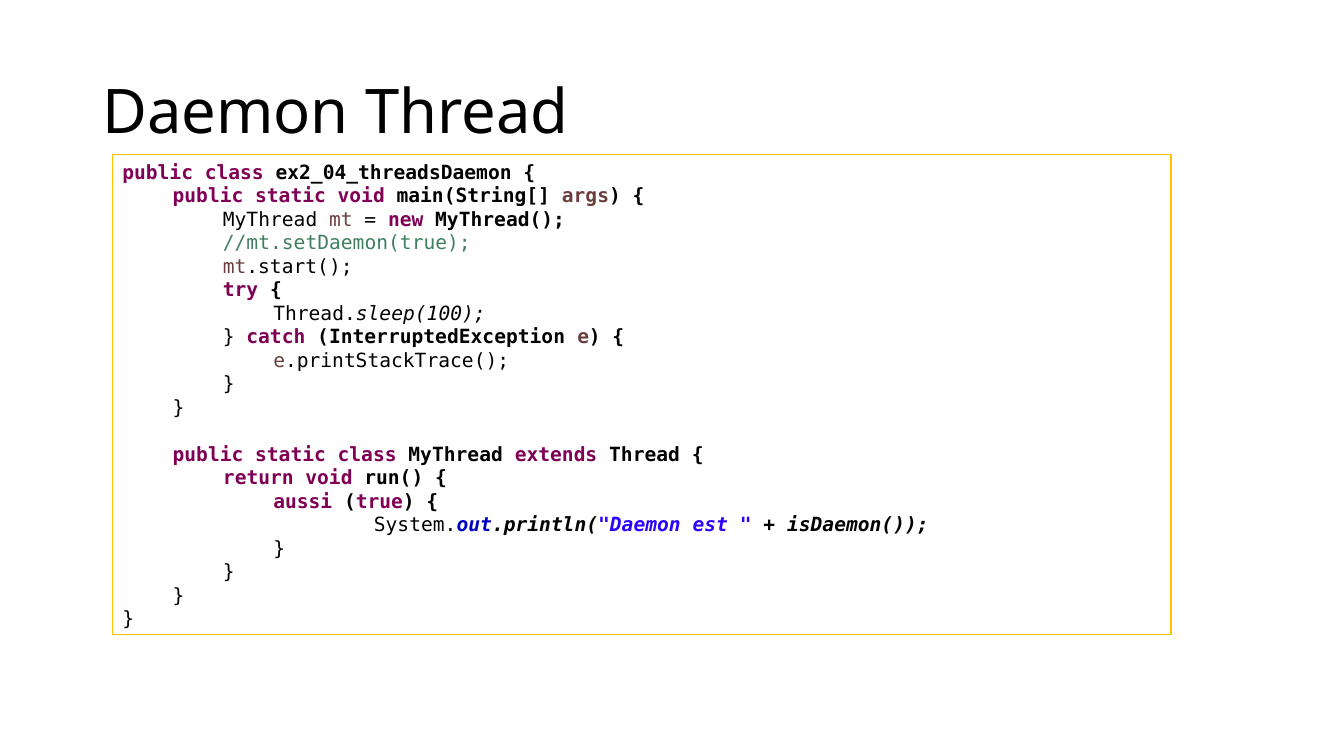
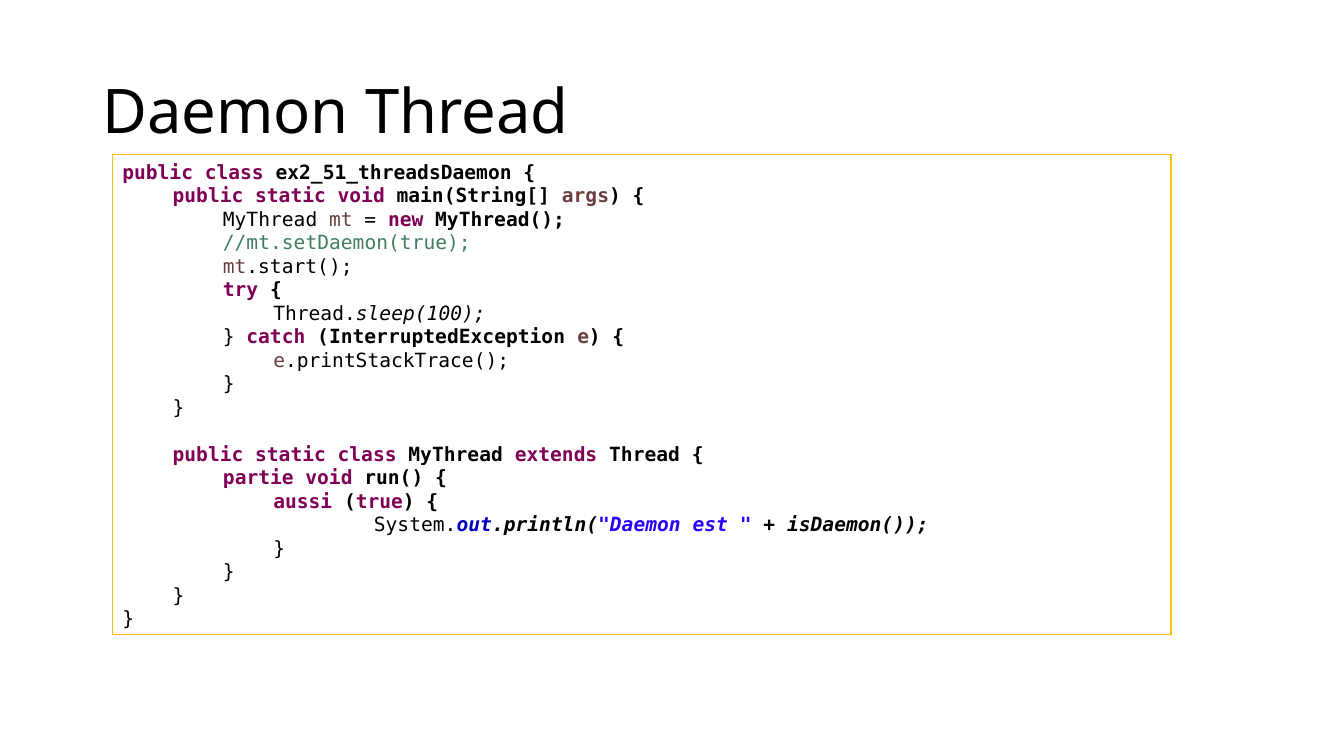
ex2_04_threadsDaemon: ex2_04_threadsDaemon -> ex2_51_threadsDaemon
return: return -> partie
